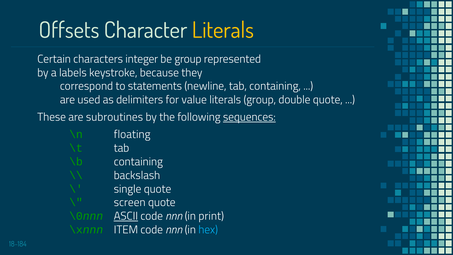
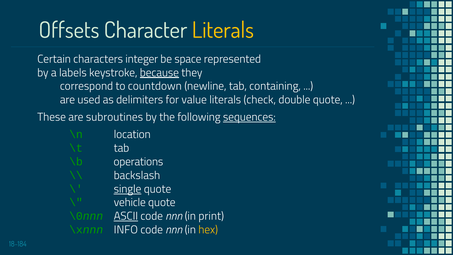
be group: group -> space
because underline: none -> present
statements: statements -> countdown
literals group: group -> check
floating: floating -> location
\b containing: containing -> operations
single underline: none -> present
screen: screen -> vehicle
ITEM: ITEM -> INFO
hex colour: light blue -> yellow
